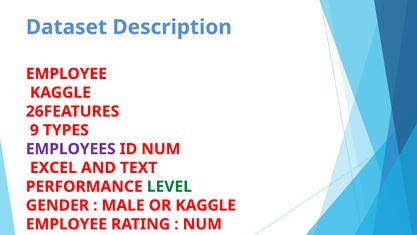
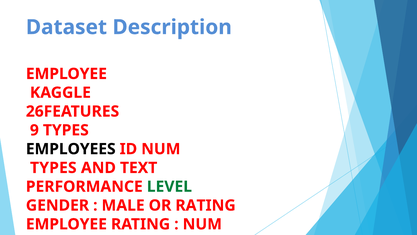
EMPLOYEES colour: purple -> black
EXCEL at (53, 168): EXCEL -> TYPES
OR KAGGLE: KAGGLE -> RATING
